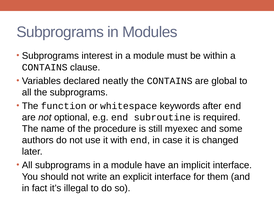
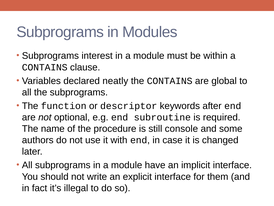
whitespace: whitespace -> descriptor
myexec: myexec -> console
